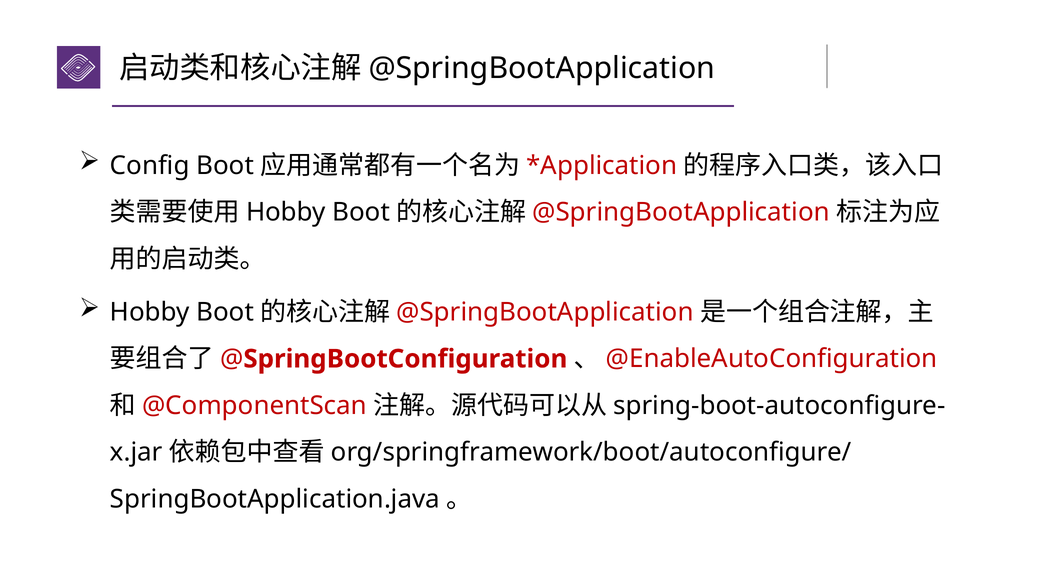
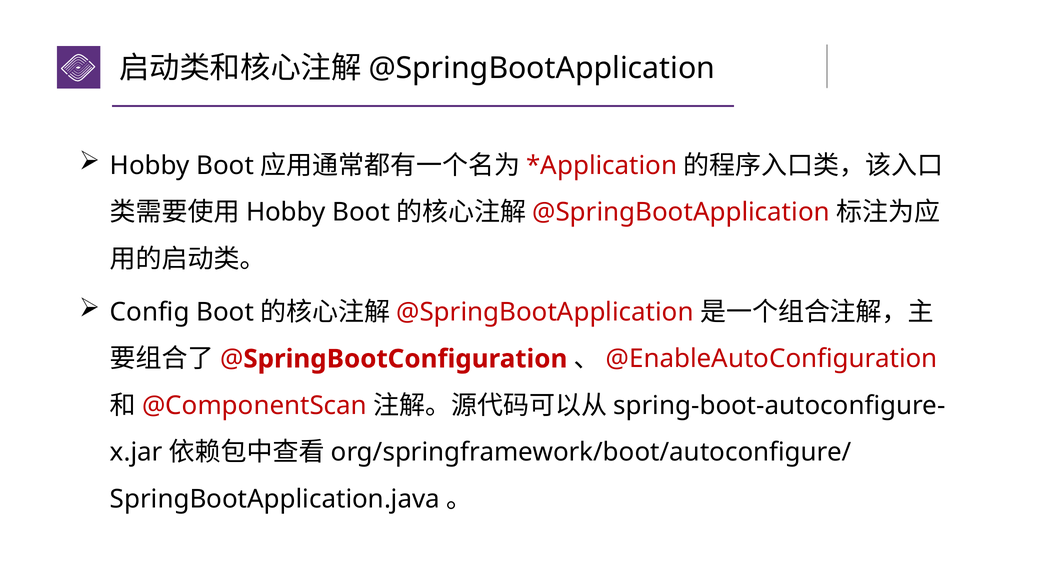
Config at (150, 166): Config -> Hobby
Hobby at (150, 312): Hobby -> Config
